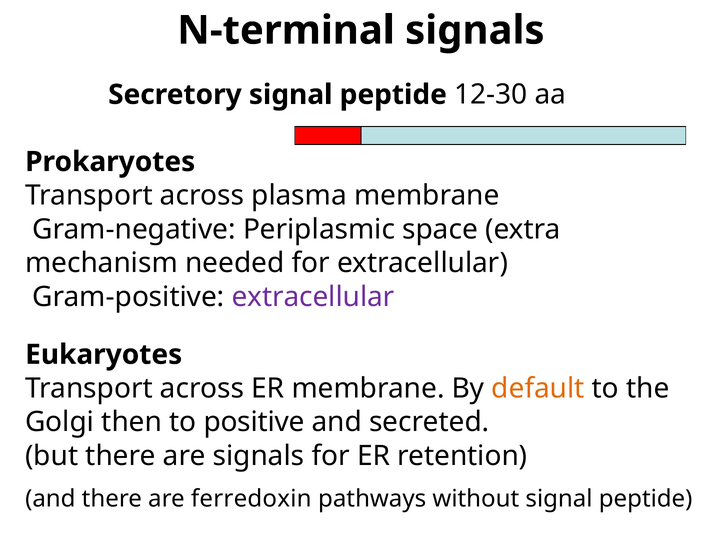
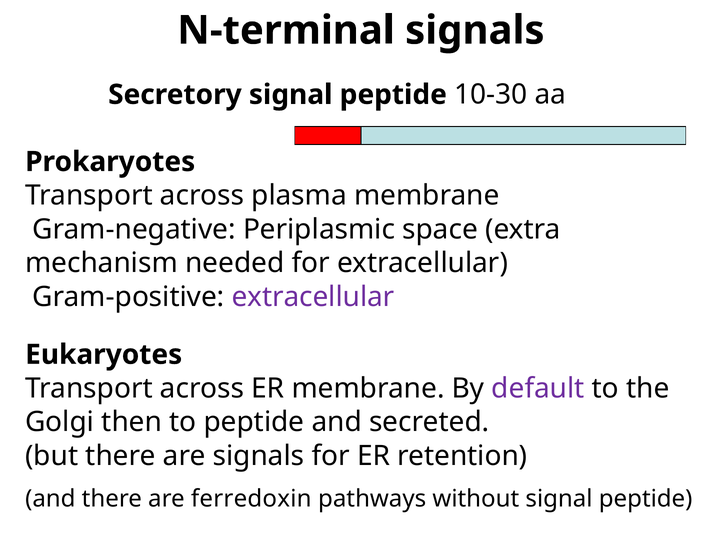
12-30: 12-30 -> 10-30
default colour: orange -> purple
to positive: positive -> peptide
